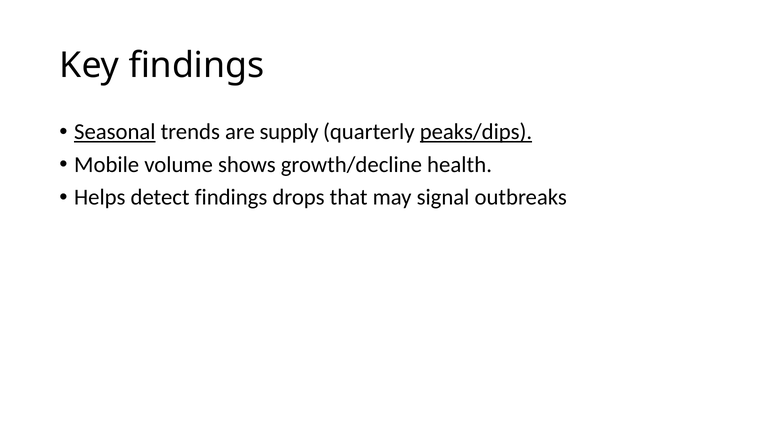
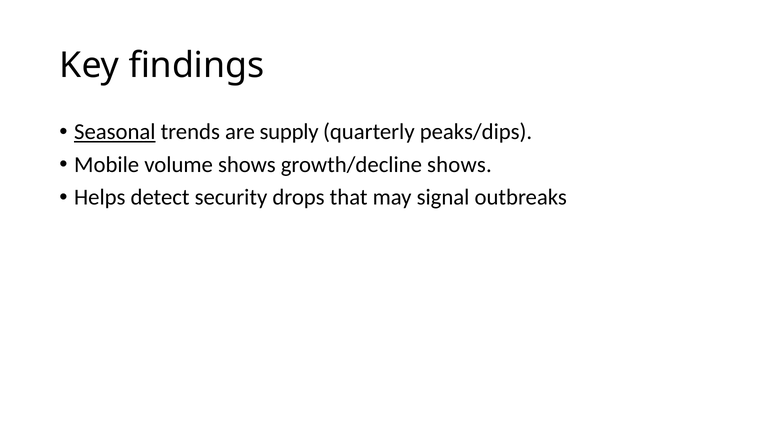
peaks/dips underline: present -> none
growth/decline health: health -> shows
detect findings: findings -> security
